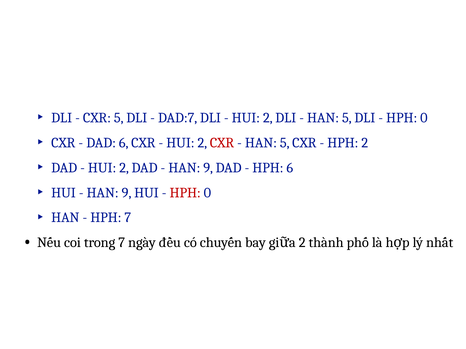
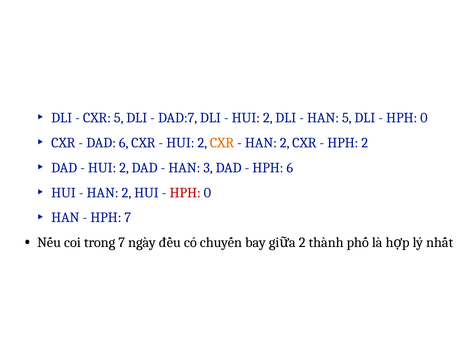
CXR at (222, 143) colour: red -> orange
5 at (285, 143): 5 -> 2
9 at (208, 168): 9 -> 3
9 at (127, 193): 9 -> 2
